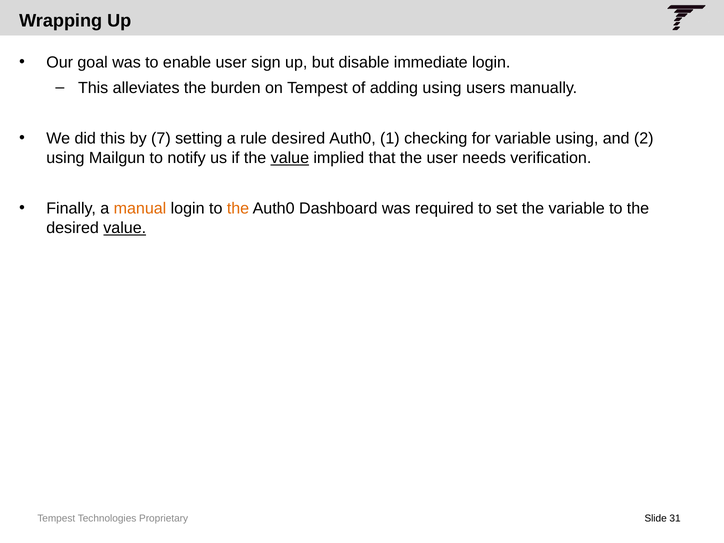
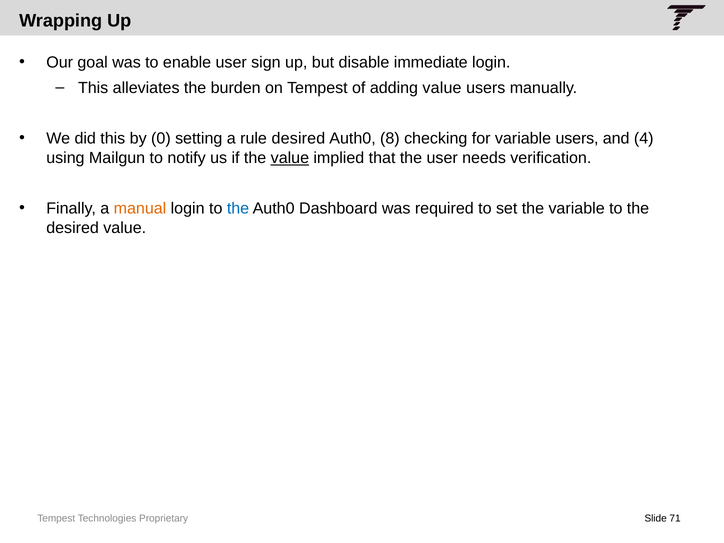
adding using: using -> value
7: 7 -> 0
1: 1 -> 8
variable using: using -> users
2: 2 -> 4
the at (238, 209) colour: orange -> blue
value at (125, 228) underline: present -> none
31: 31 -> 71
